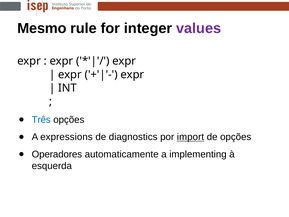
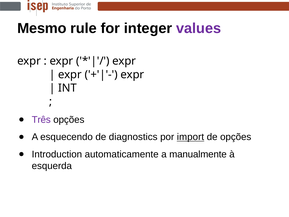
Três colour: blue -> purple
expressions: expressions -> esquecendo
Operadores: Operadores -> Introduction
implementing: implementing -> manualmente
